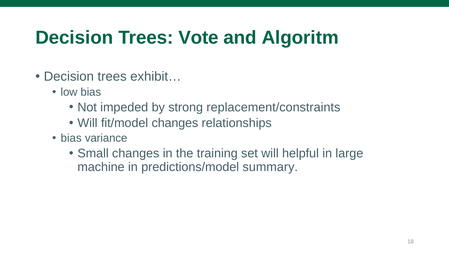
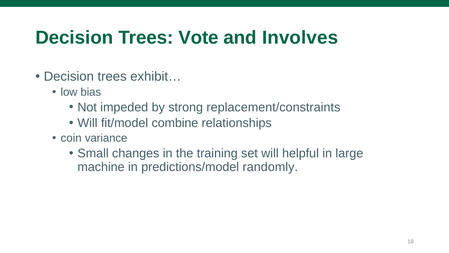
Algoritm: Algoritm -> Involves
fit/model changes: changes -> combine
bias at (71, 138): bias -> coin
summary: summary -> randomly
